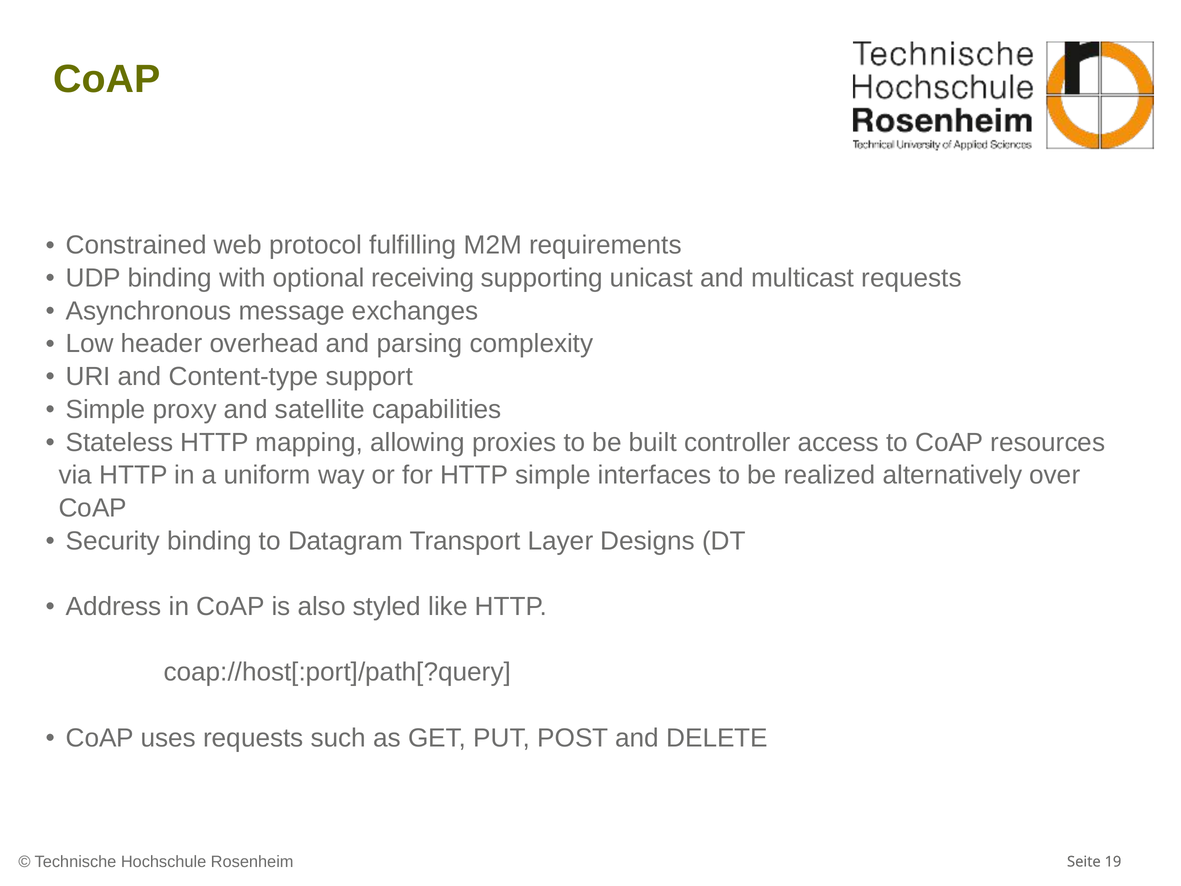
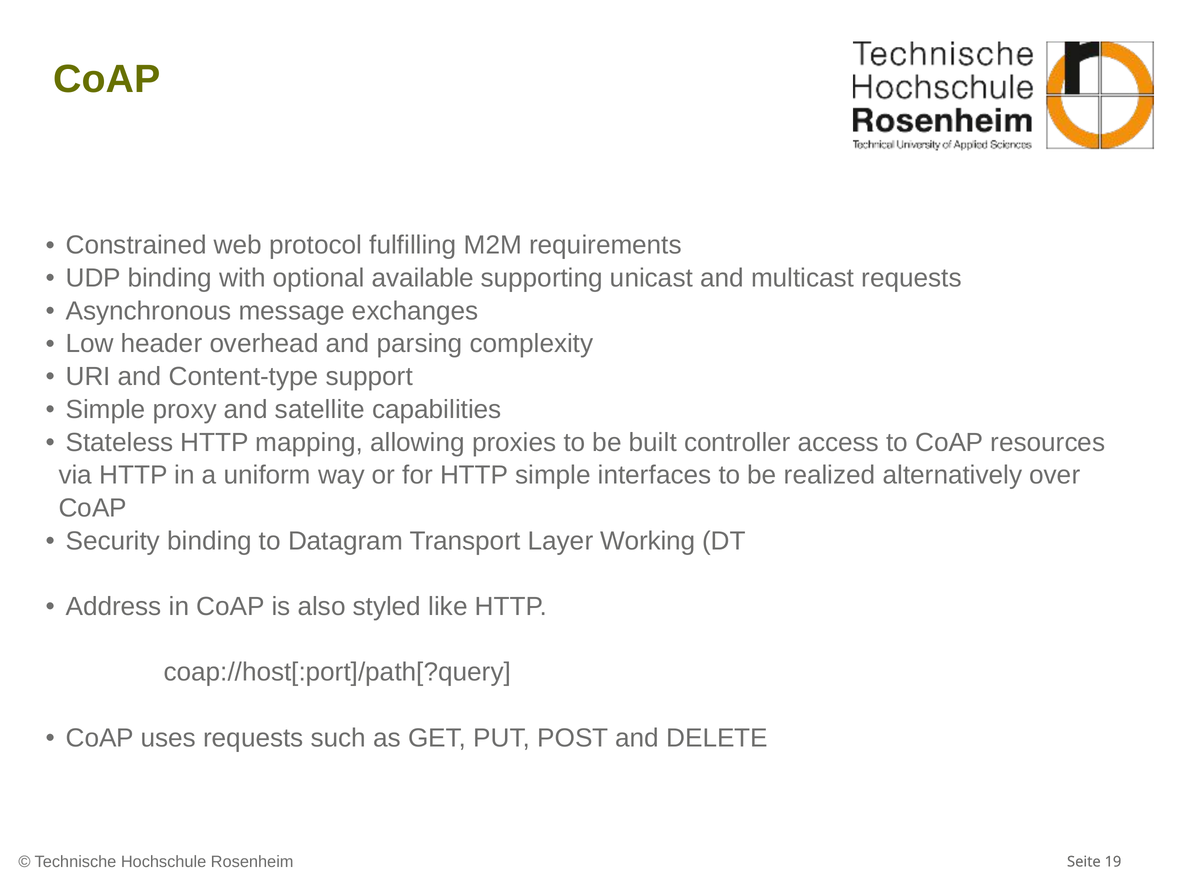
receiving: receiving -> available
Designs: Designs -> Working
